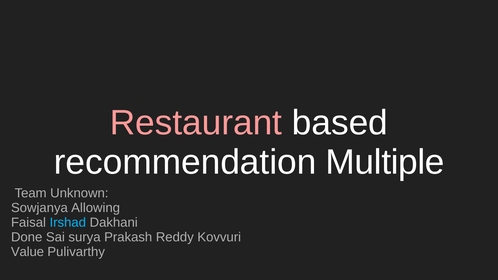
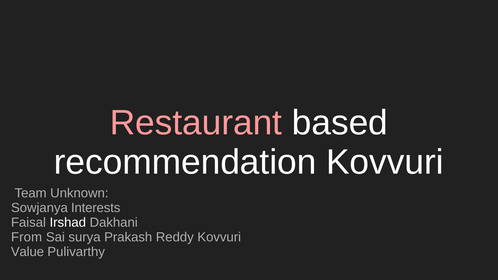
recommendation Multiple: Multiple -> Kovvuri
Allowing: Allowing -> Interests
Irshad colour: light blue -> white
Done: Done -> From
